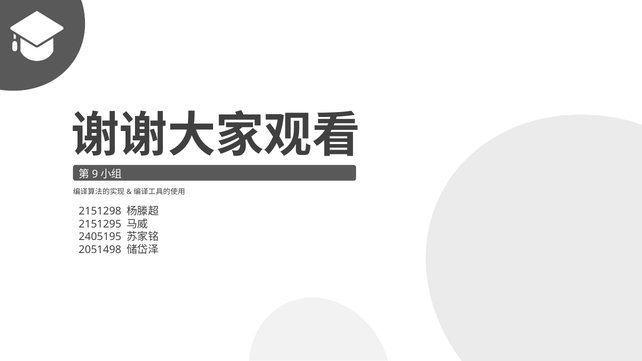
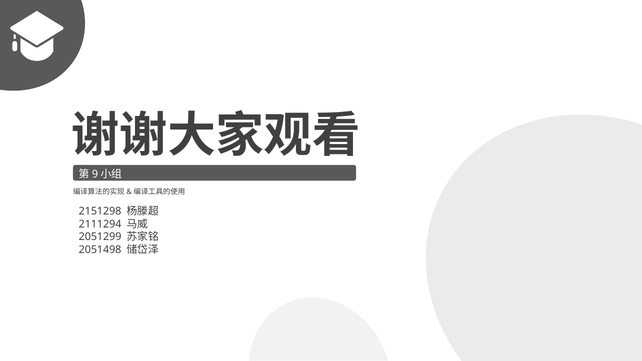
2151295: 2151295 -> 2111294
2405195: 2405195 -> 2051299
